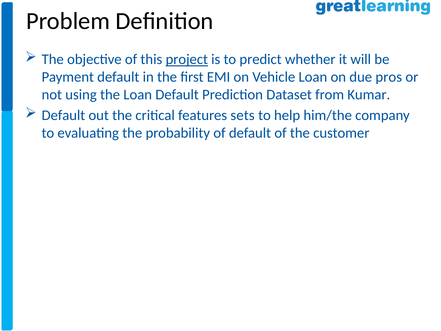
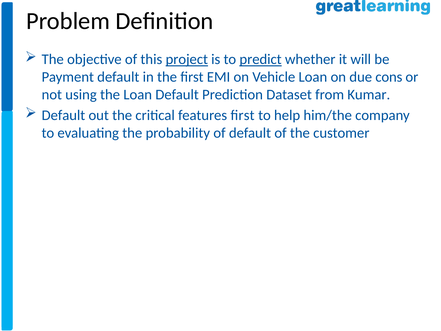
predict underline: none -> present
pros: pros -> cons
features sets: sets -> ﬁrst
